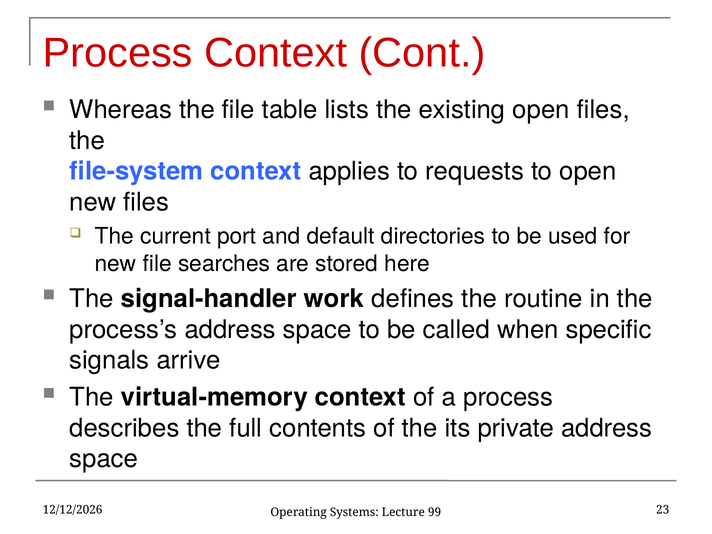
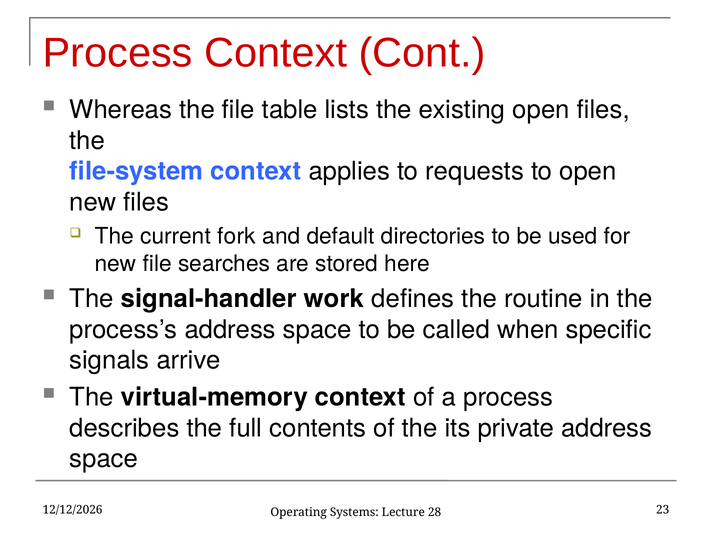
port: port -> fork
99: 99 -> 28
